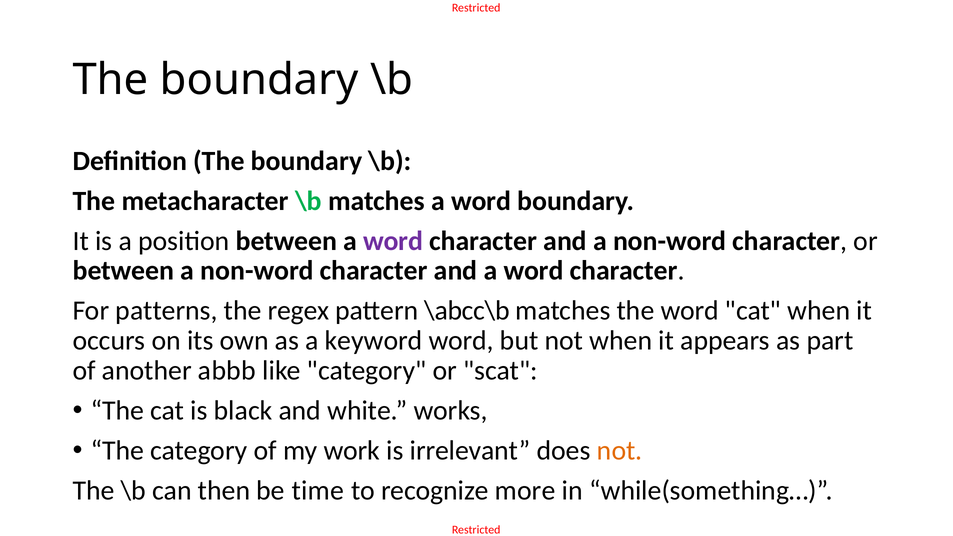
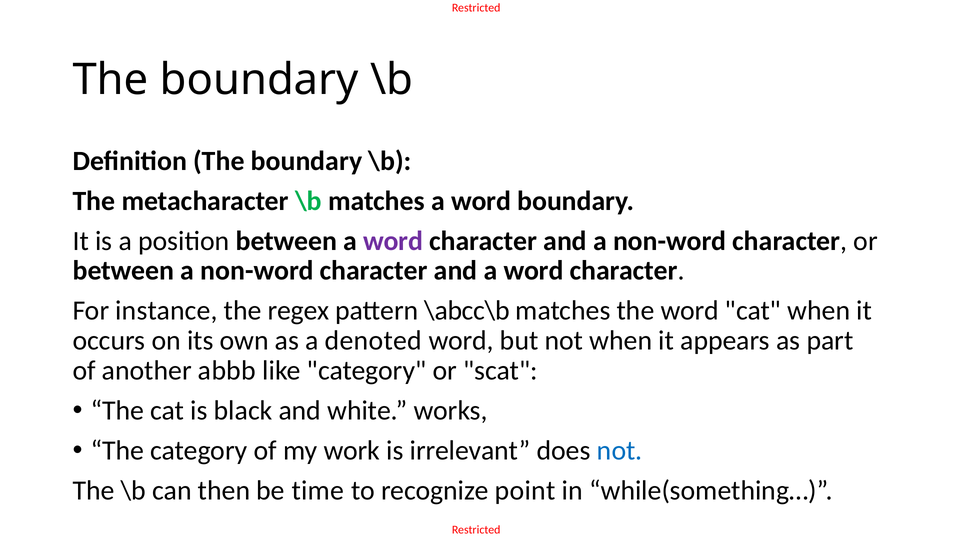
patterns: patterns -> instance
keyword: keyword -> denoted
not at (620, 450) colour: orange -> blue
more: more -> point
